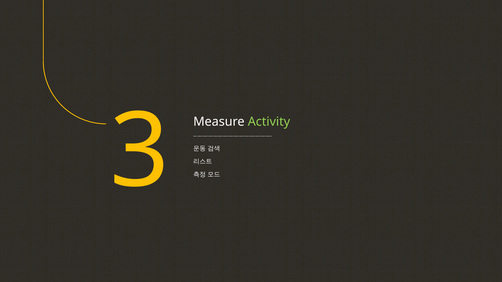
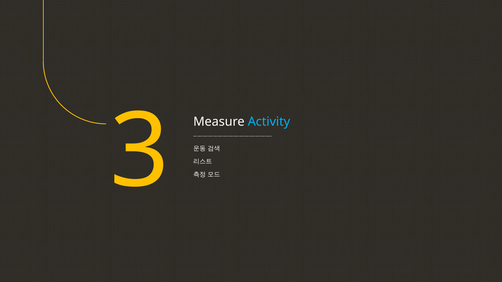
Activity colour: light green -> light blue
